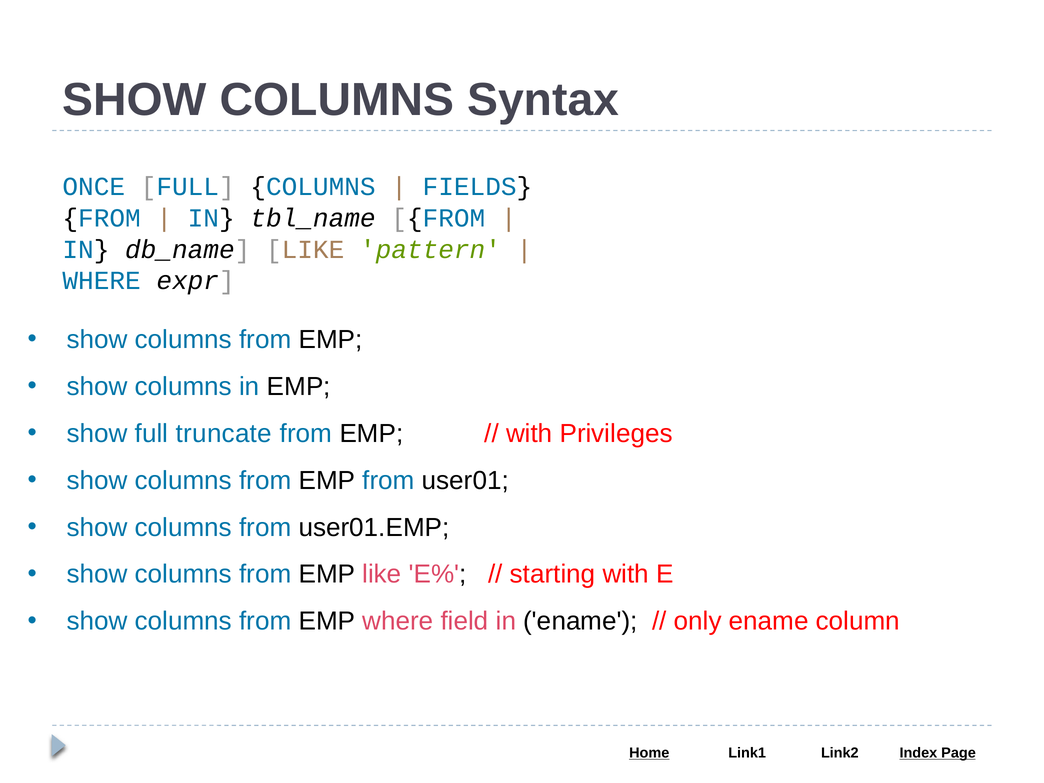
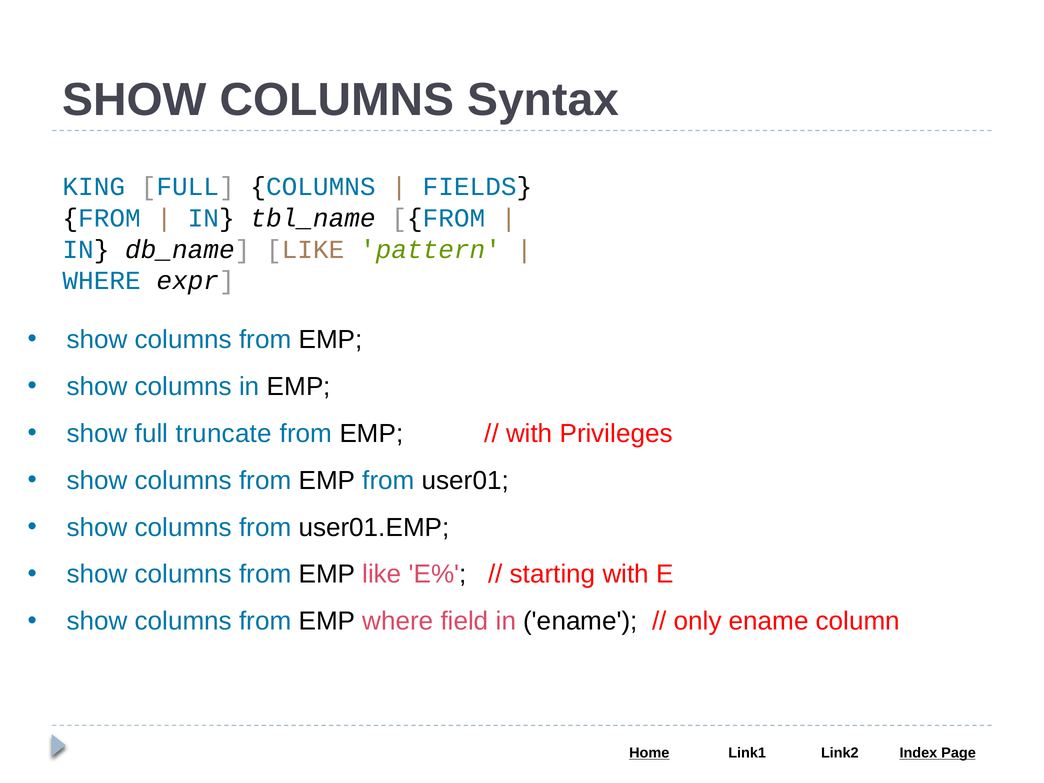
ONCE: ONCE -> KING
